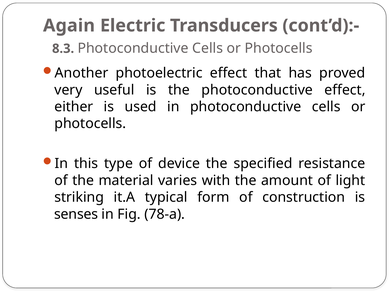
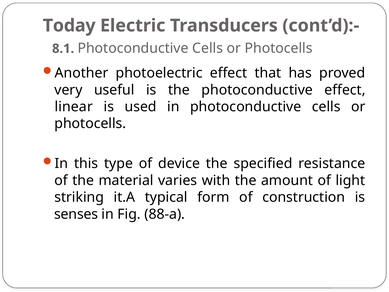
Again: Again -> Today
8.3: 8.3 -> 8.1
either: either -> linear
78-a: 78-a -> 88-a
